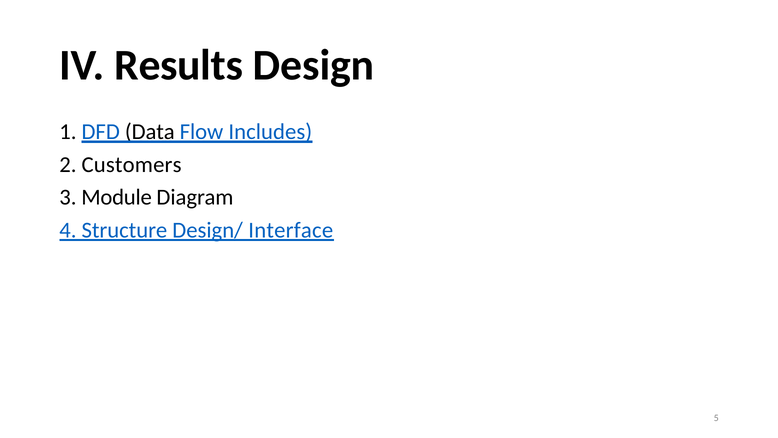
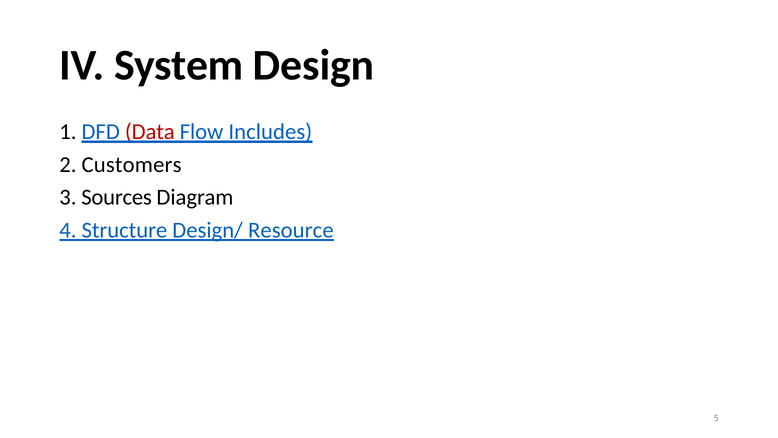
Results: Results -> System
Data colour: black -> red
Module: Module -> Sources
Interface: Interface -> Resource
